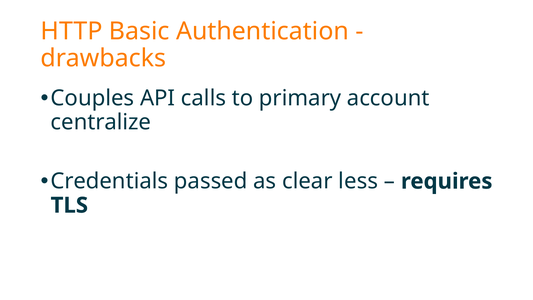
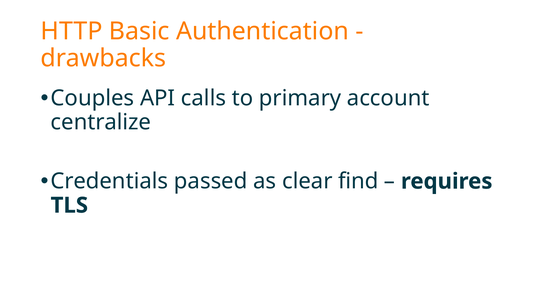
less: less -> find
